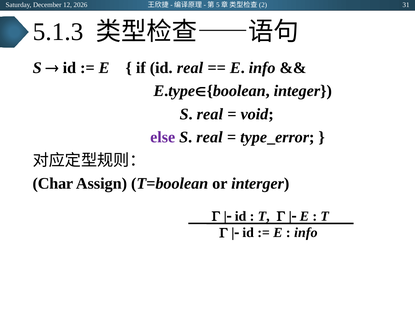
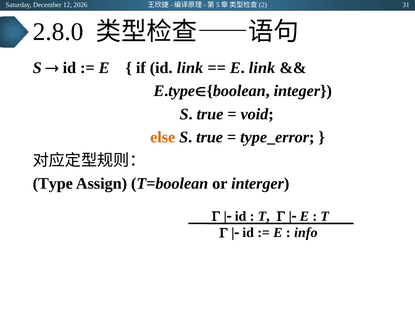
5.1.3: 5.1.3 -> 2.8.0
id real: real -> link
E info: info -> link
real at (210, 114): real -> true
else colour: purple -> orange
real at (209, 137): real -> true
Char: Char -> Type
